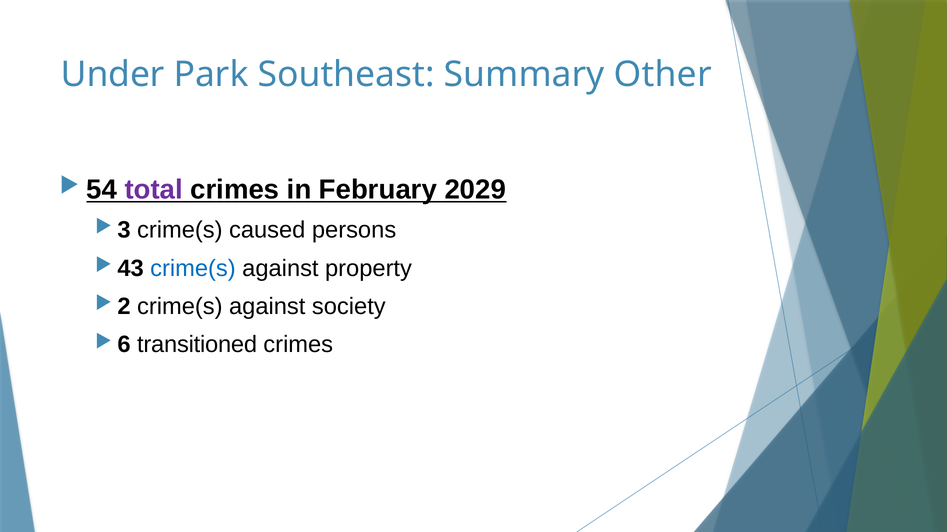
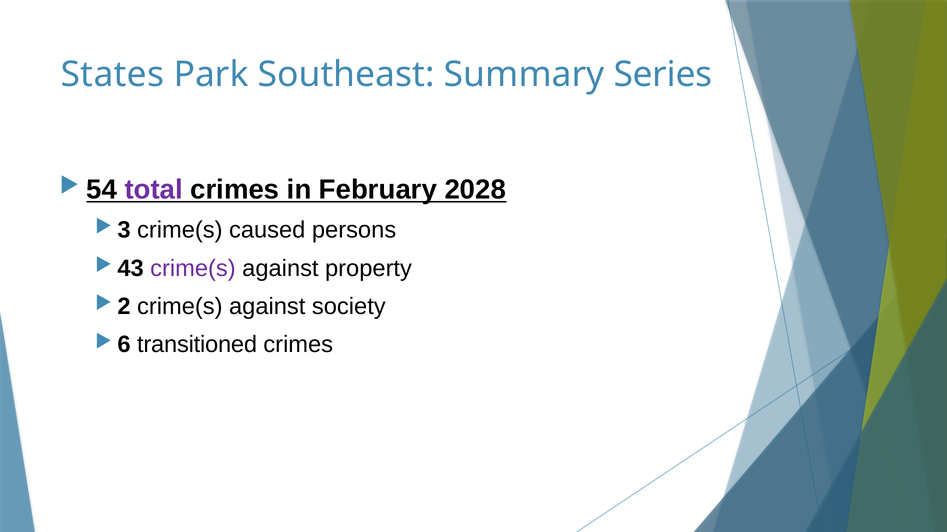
Under: Under -> States
Other: Other -> Series
2029: 2029 -> 2028
crime(s at (193, 269) colour: blue -> purple
